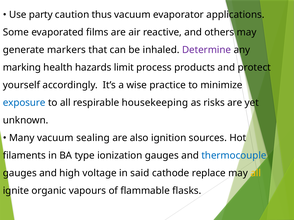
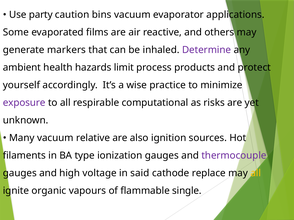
thus: thus -> bins
marking: marking -> ambient
exposure colour: blue -> purple
housekeeping: housekeeping -> computational
sealing: sealing -> relative
thermocouple colour: blue -> purple
flasks: flasks -> single
